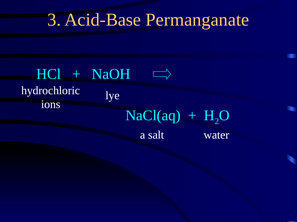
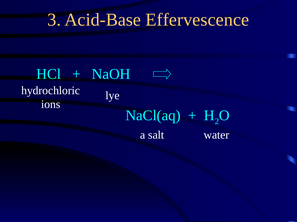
Permanganate: Permanganate -> Effervescence
